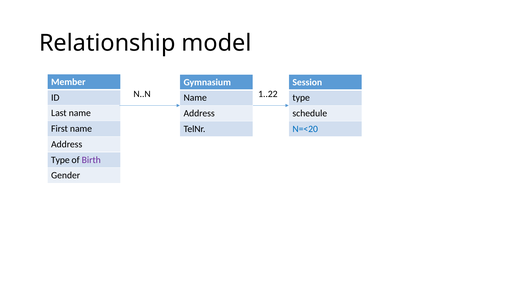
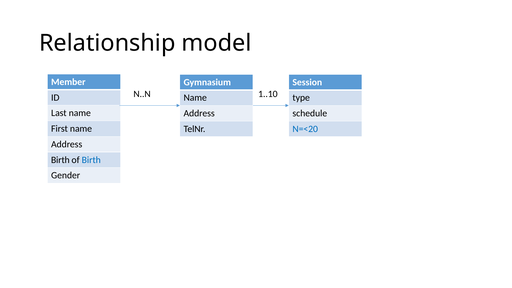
1..22: 1..22 -> 1..10
Type at (60, 160): Type -> Birth
Birth at (91, 160) colour: purple -> blue
